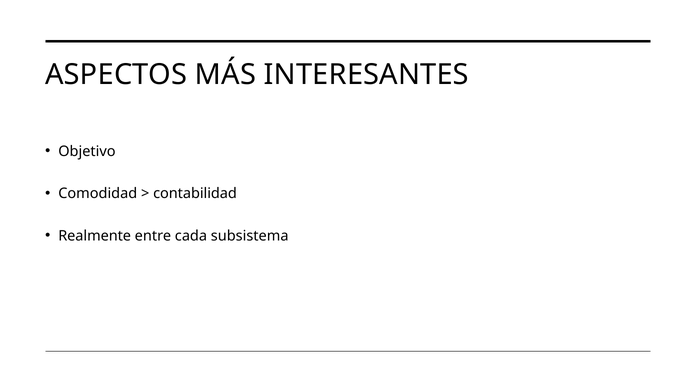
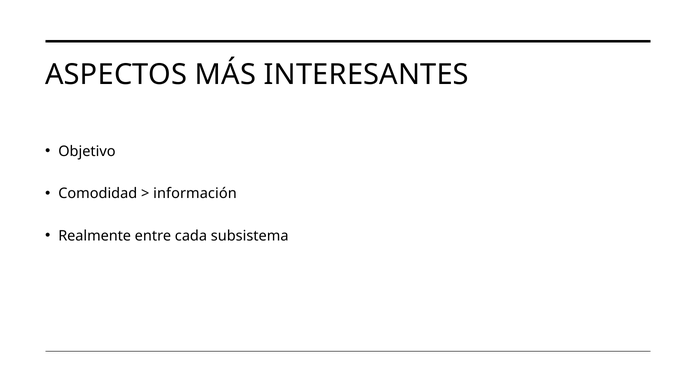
contabilidad: contabilidad -> información
